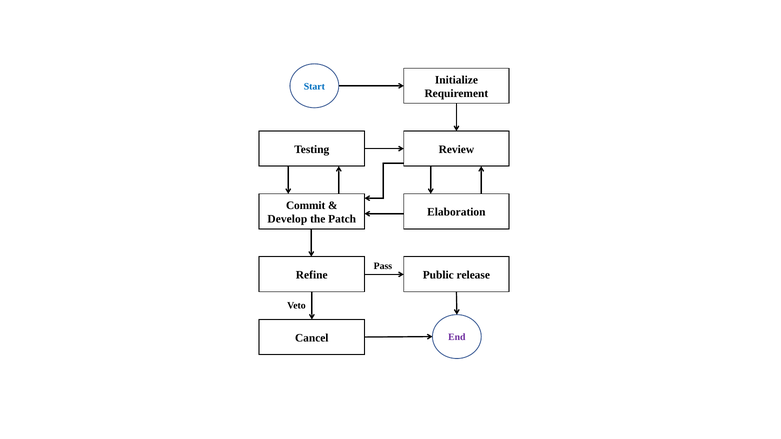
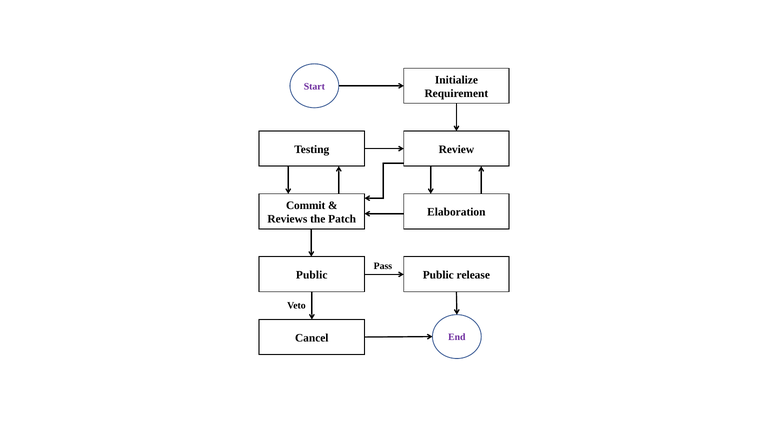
Start colour: blue -> purple
Develop: Develop -> Reviews
Refine at (312, 275): Refine -> Public
